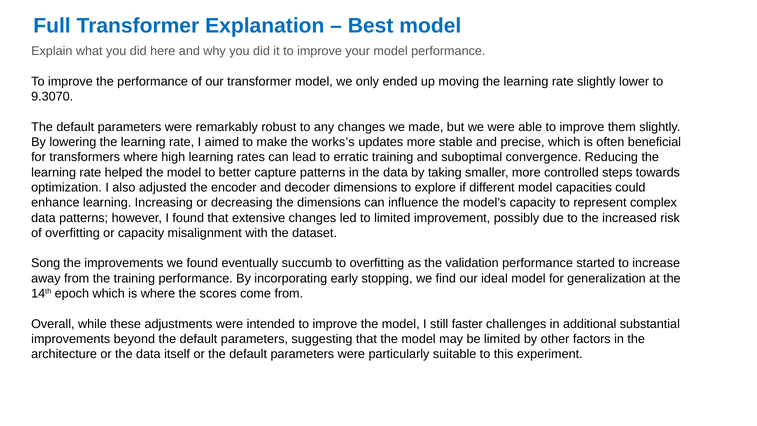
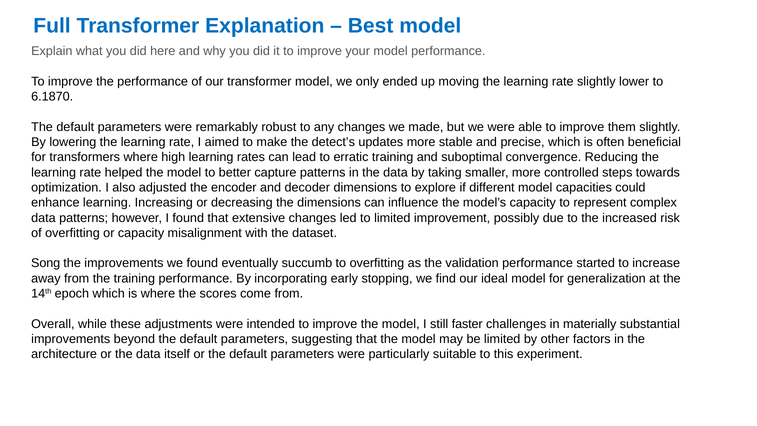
9.3070: 9.3070 -> 6.1870
works’s: works’s -> detect’s
additional: additional -> materially
